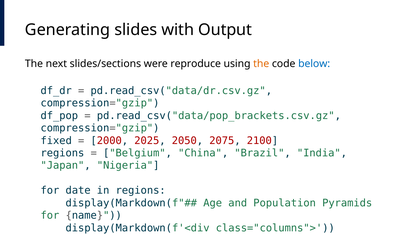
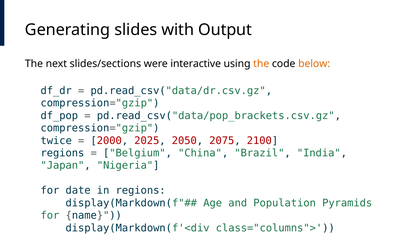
reproduce: reproduce -> interactive
below colour: blue -> orange
fixed: fixed -> twice
